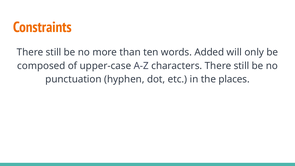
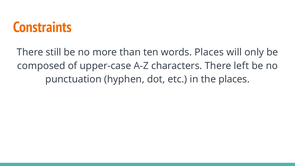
words Added: Added -> Places
characters There still: still -> left
